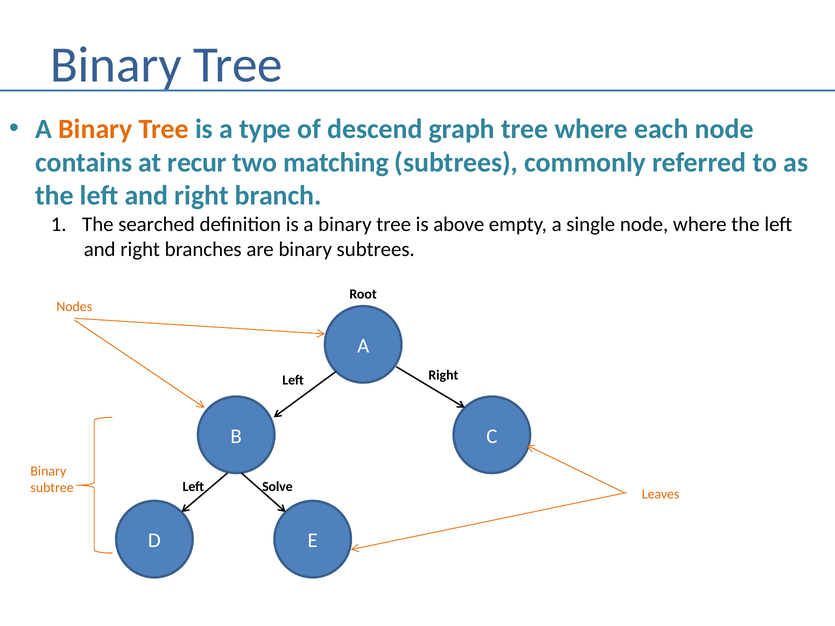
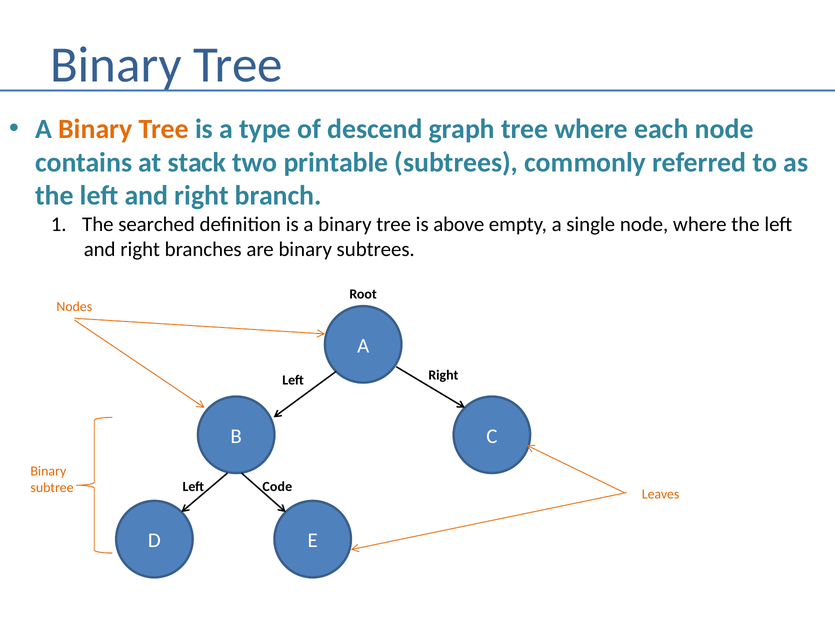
recur: recur -> stack
matching: matching -> printable
Solve: Solve -> Code
